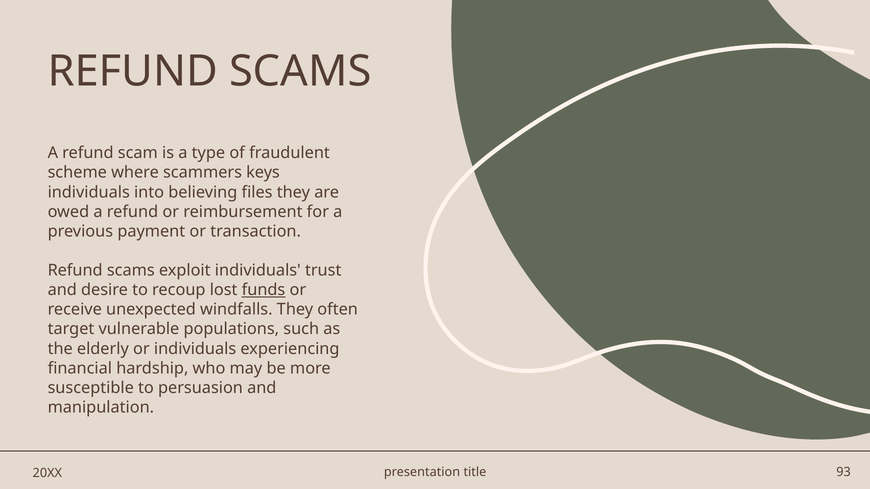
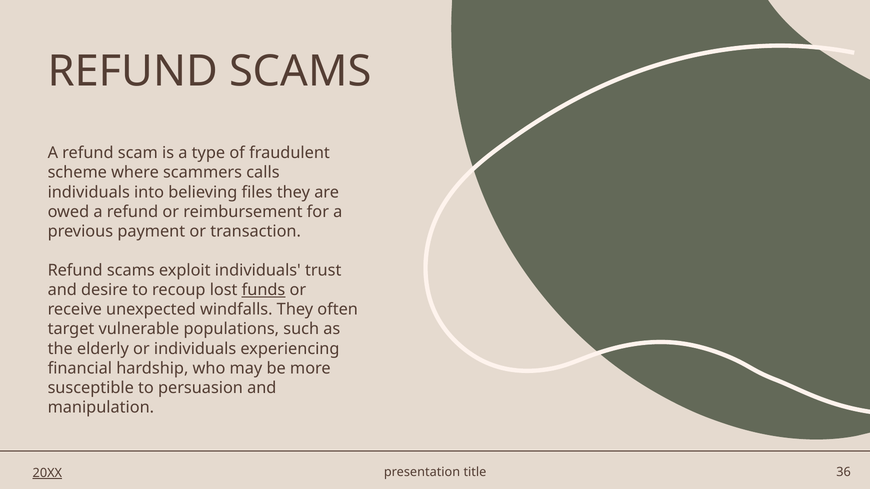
keys: keys -> calls
93: 93 -> 36
20XX underline: none -> present
